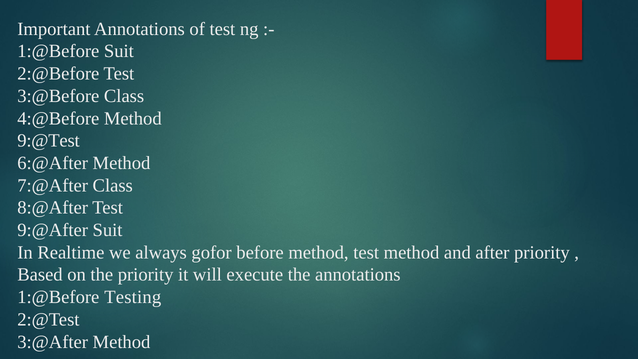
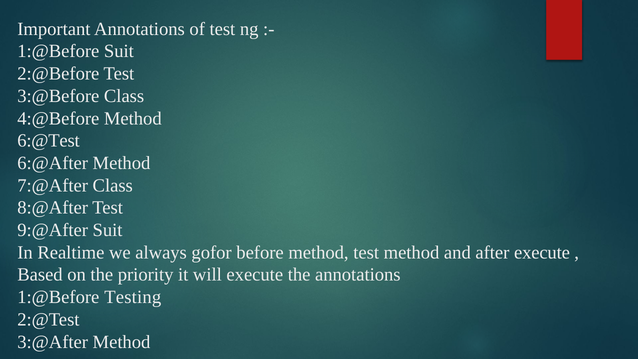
9:@Test: 9:@Test -> 6:@Test
after priority: priority -> execute
